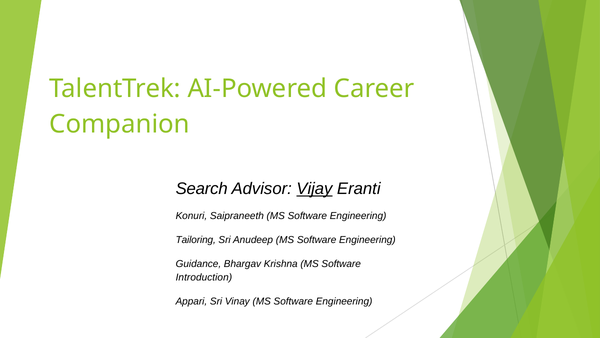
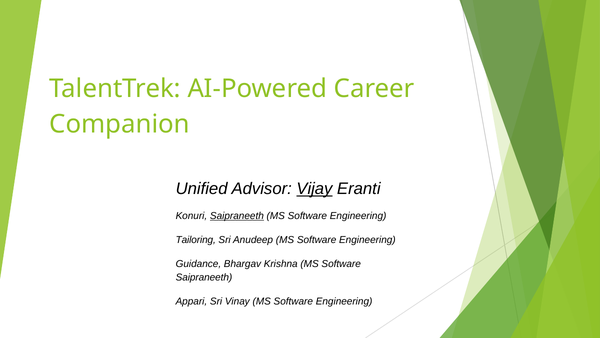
Search: Search -> Unified
Saipraneeth at (237, 216) underline: none -> present
Introduction at (204, 277): Introduction -> Saipraneeth
